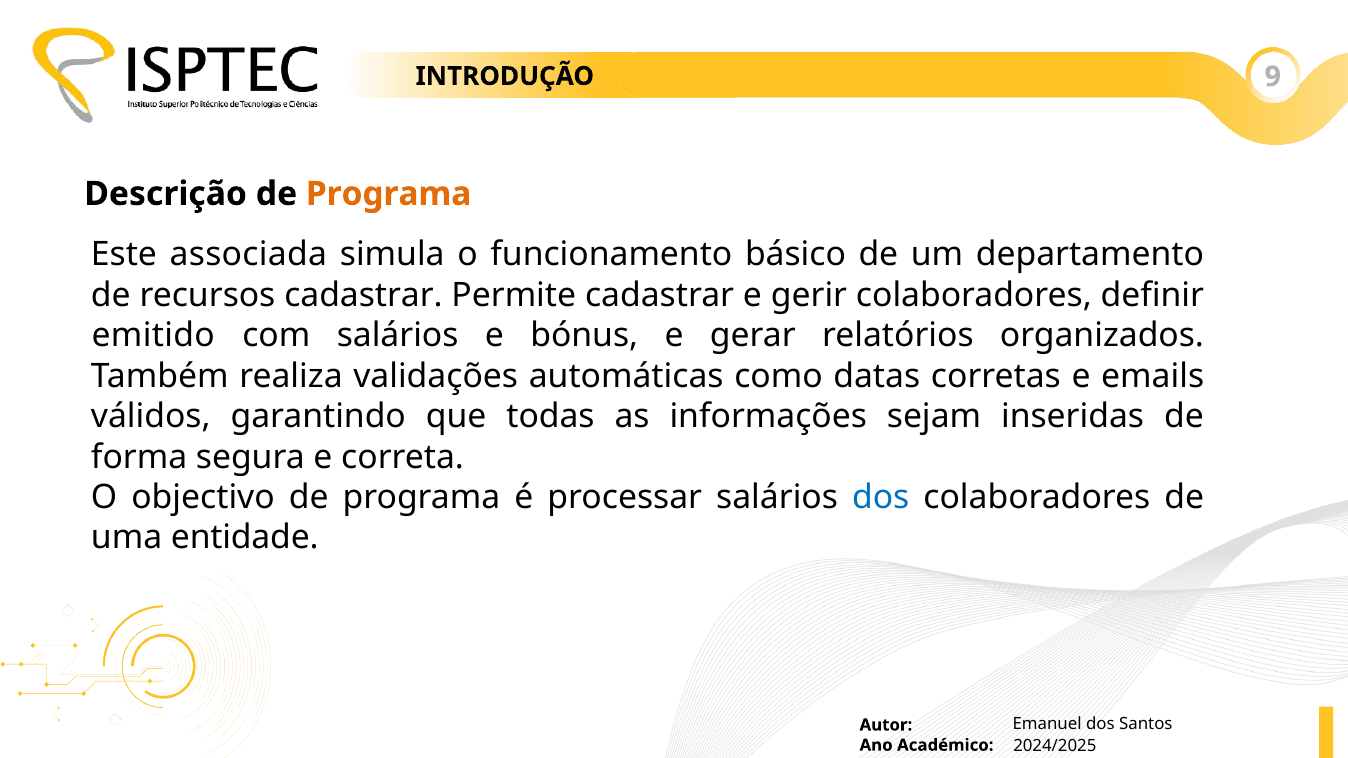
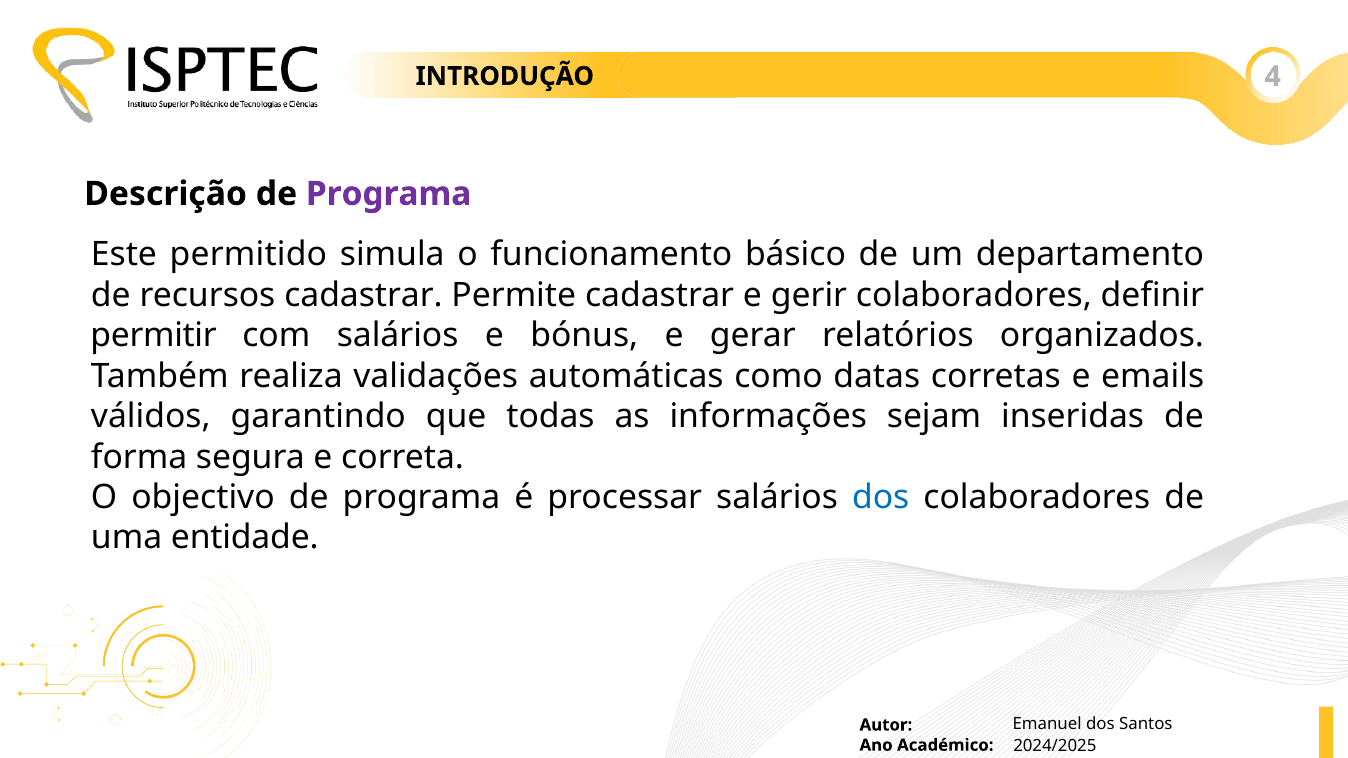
9: 9 -> 4
Programa at (389, 194) colour: orange -> purple
associada: associada -> permitido
emitido: emitido -> permitir
